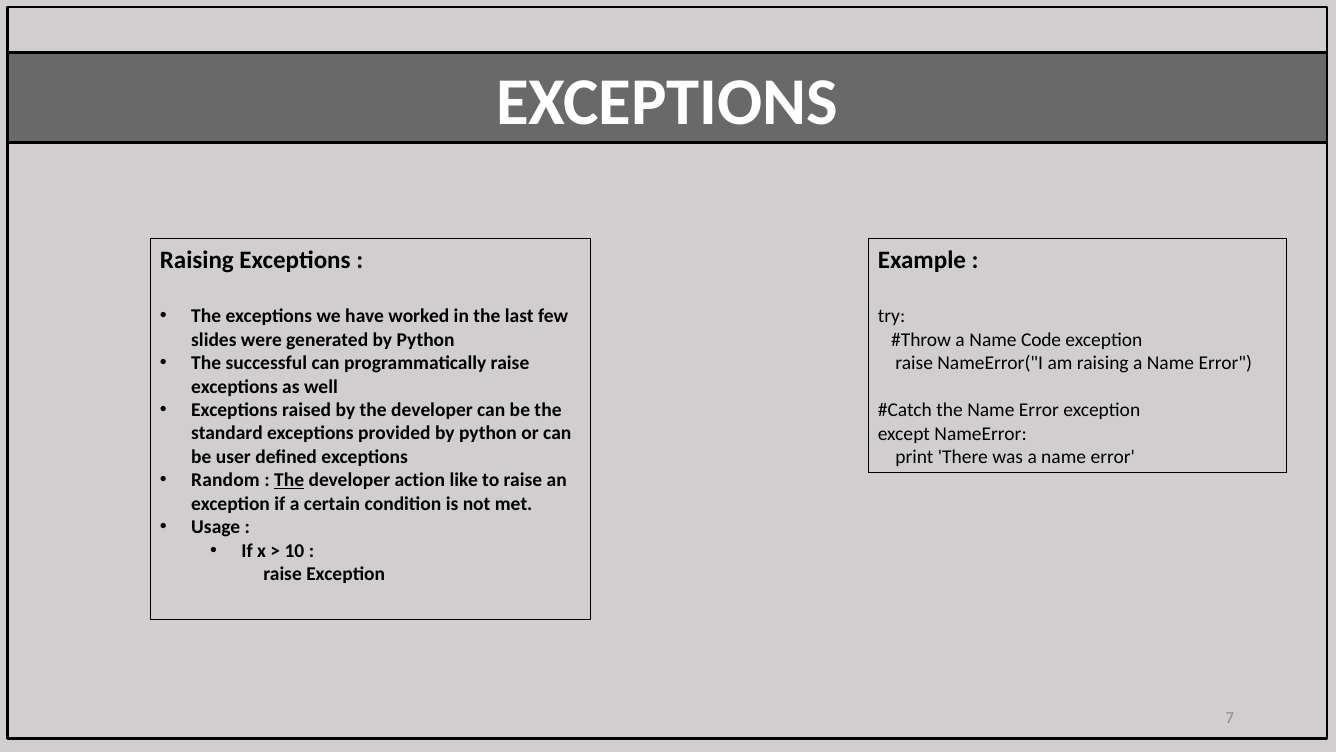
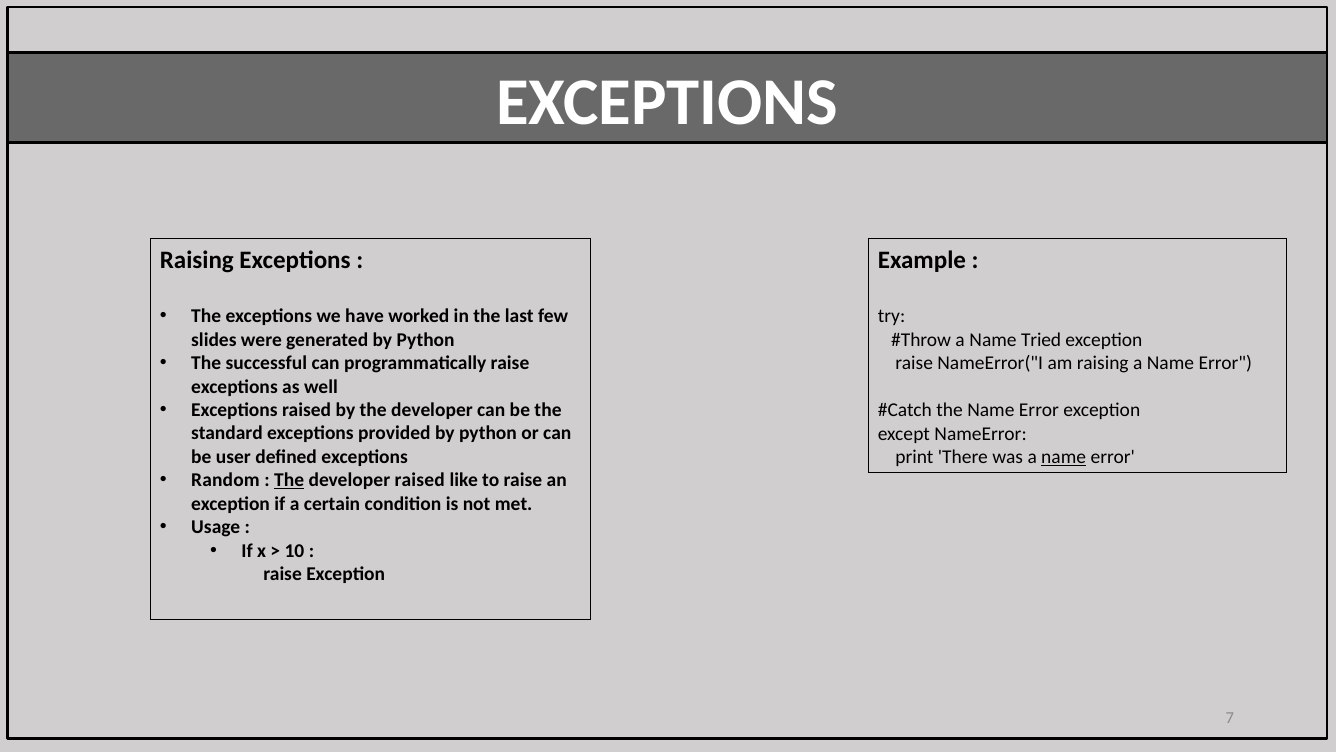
Code: Code -> Tried
name at (1064, 457) underline: none -> present
developer action: action -> raised
